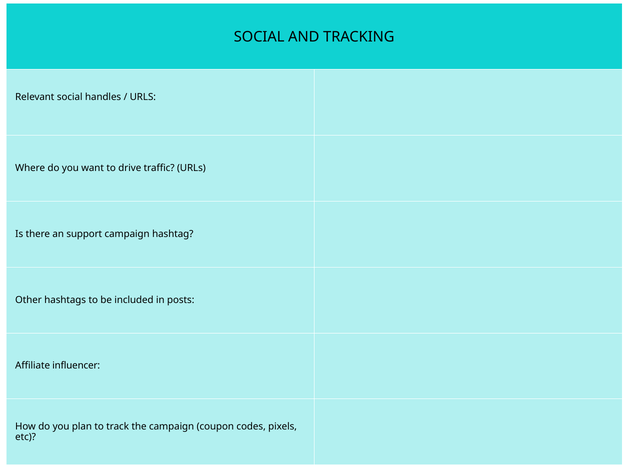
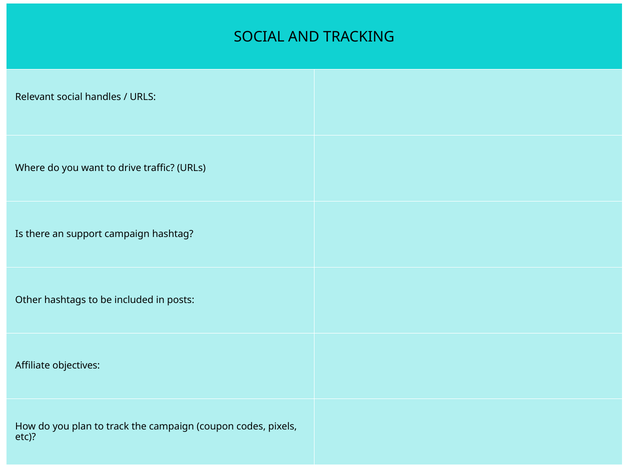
influencer: influencer -> objectives
